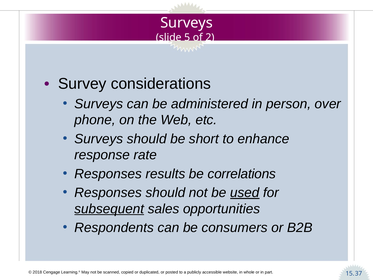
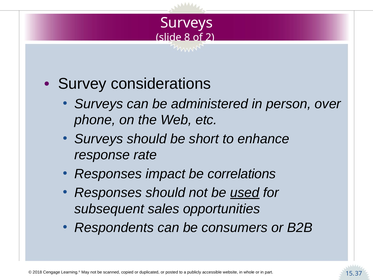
5: 5 -> 8
results: results -> impact
subsequent underline: present -> none
